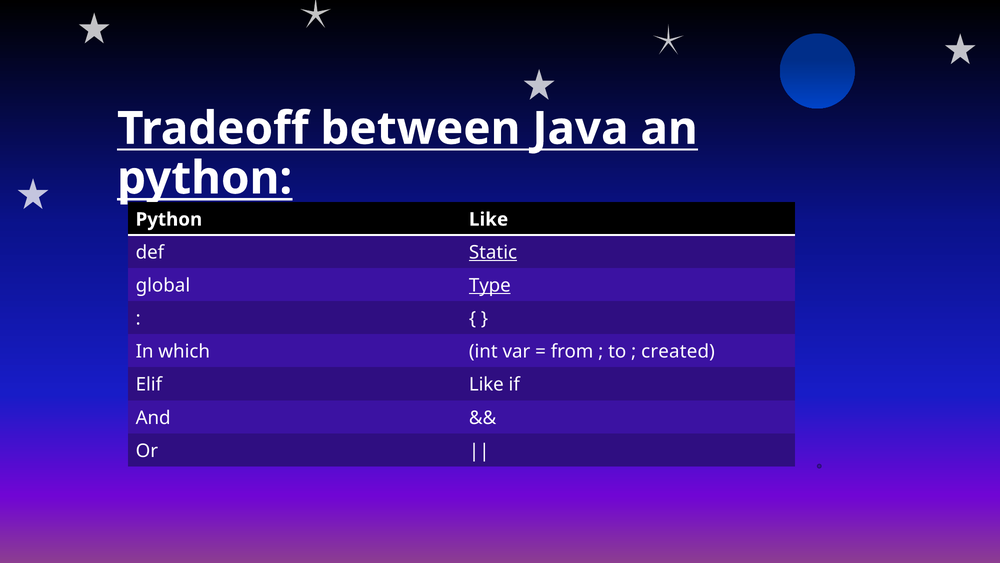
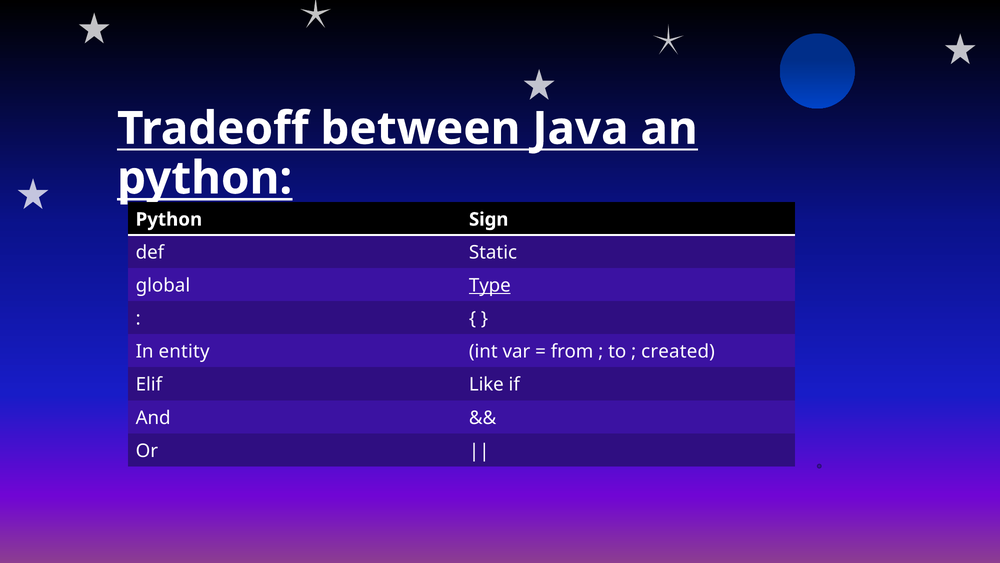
Python Like: Like -> Sign
Static underline: present -> none
which: which -> entity
